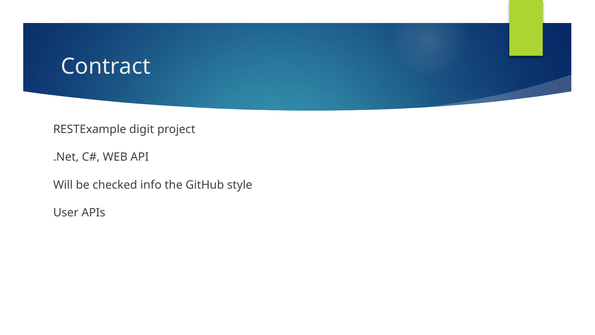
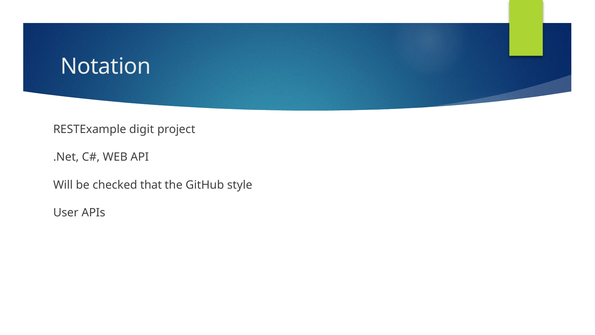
Contract: Contract -> Notation
info: info -> that
